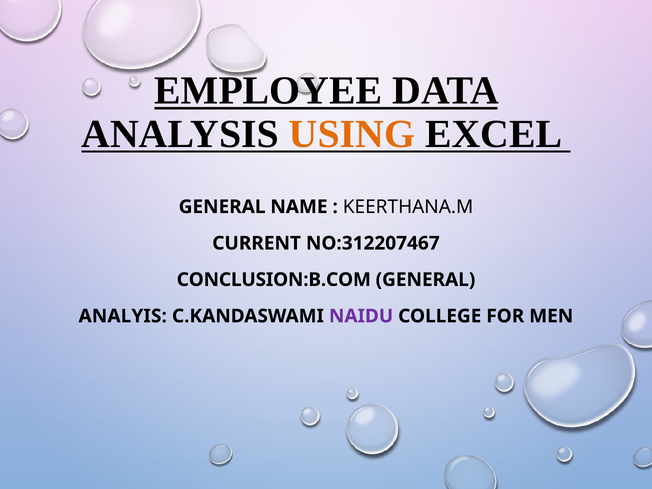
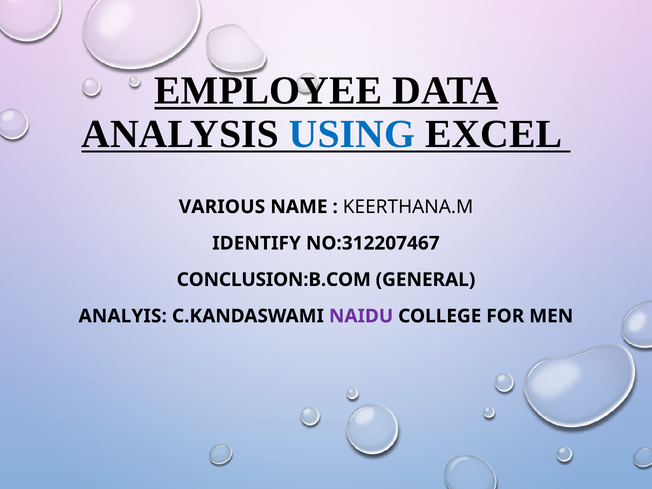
USING colour: orange -> blue
GENERAL at (222, 207): GENERAL -> VARIOUS
CURRENT: CURRENT -> IDENTIFY
